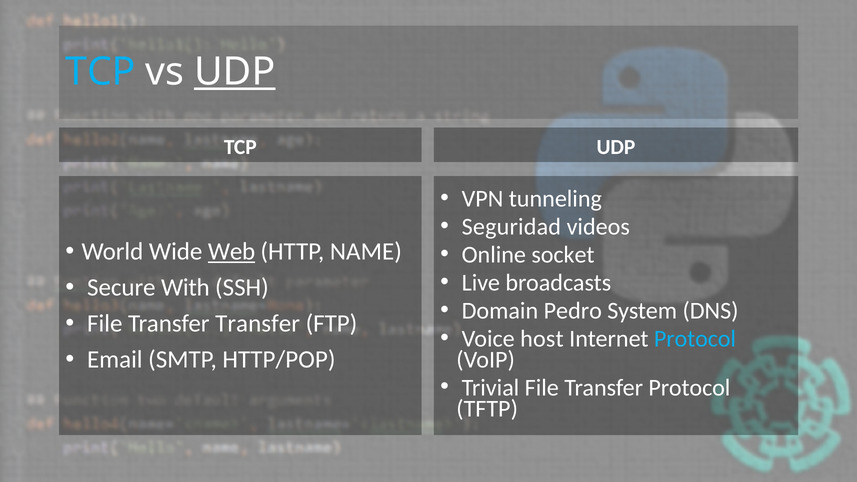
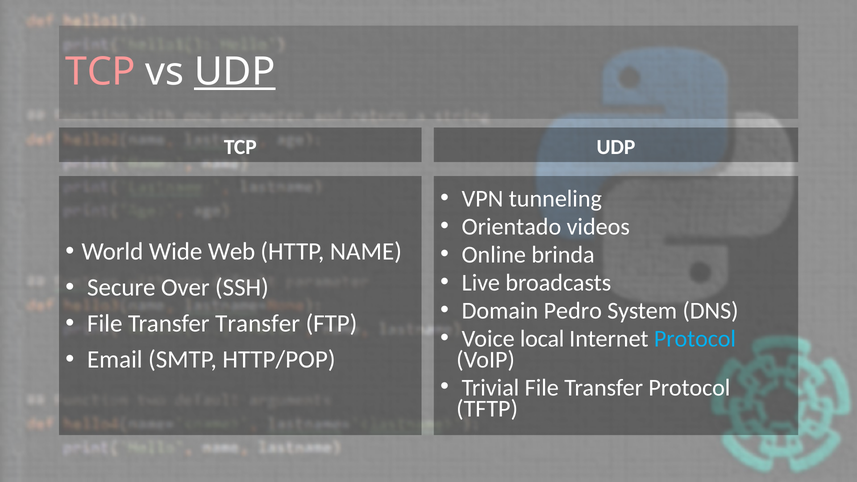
TCP at (100, 72) colour: light blue -> pink
Seguridad: Seguridad -> Orientado
Web underline: present -> none
socket: socket -> brinda
With: With -> Over
host: host -> local
